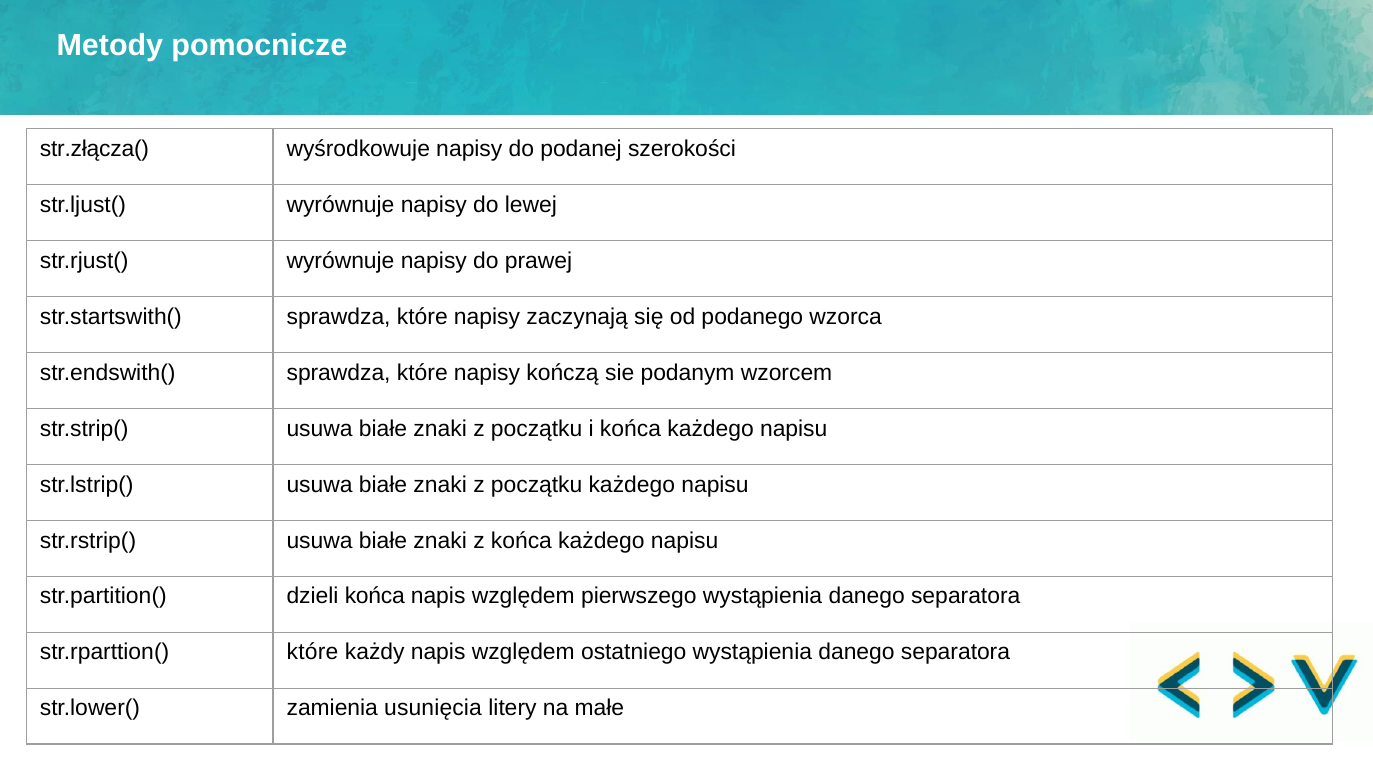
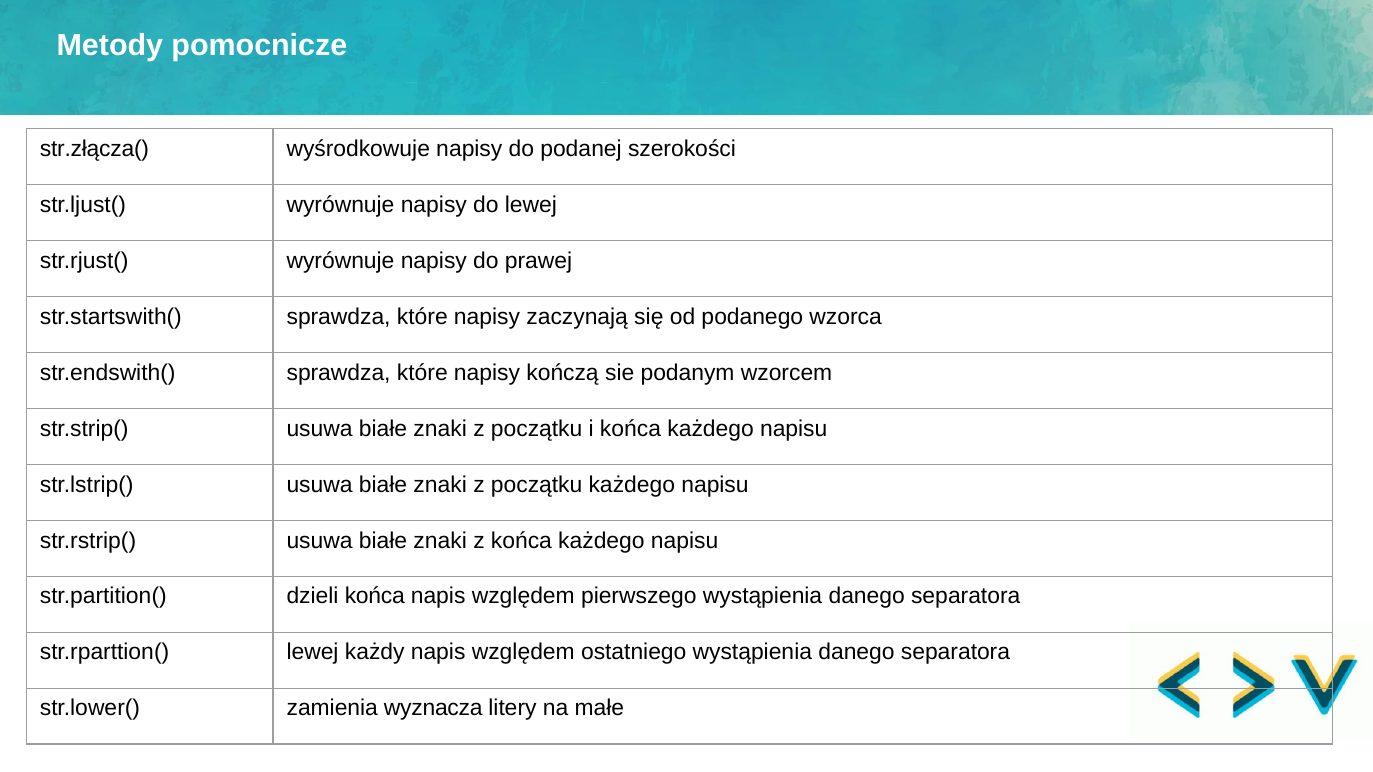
str.rparttion( które: które -> lewej
usunięcia: usunięcia -> wyznacza
